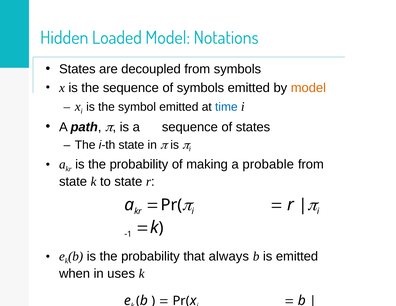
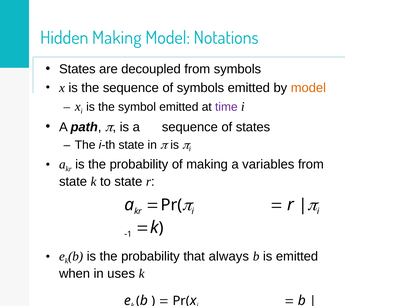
Hidden Loaded: Loaded -> Making
time colour: blue -> purple
probable: probable -> variables
